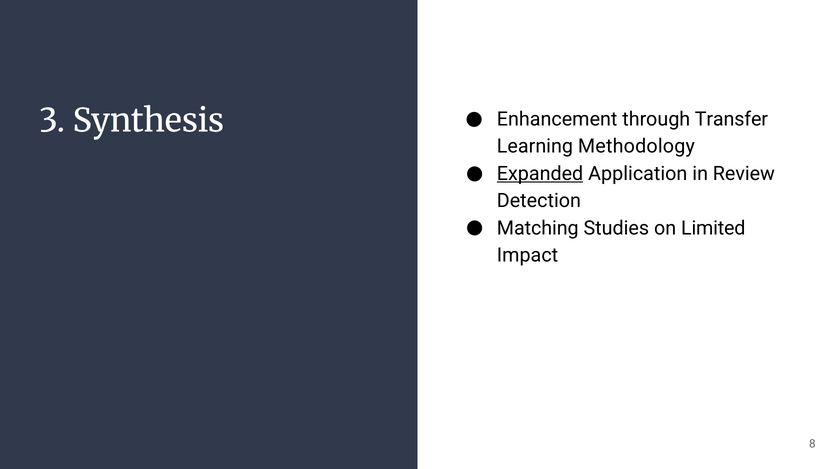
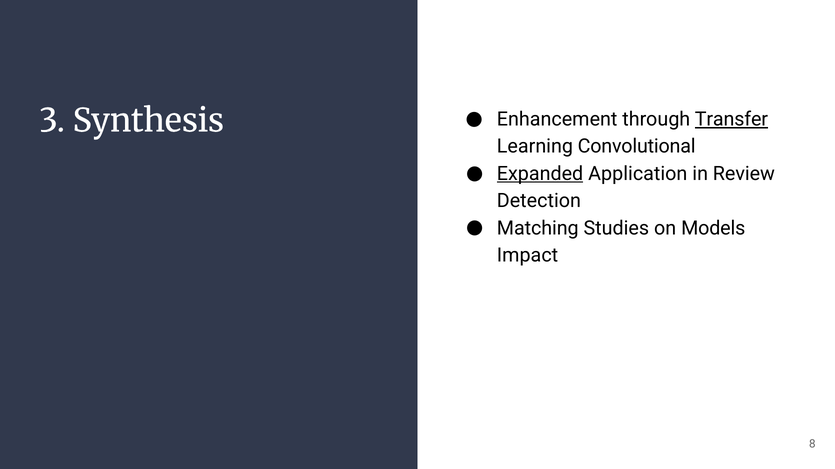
Transfer underline: none -> present
Methodology: Methodology -> Convolutional
Limited: Limited -> Models
